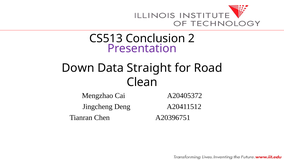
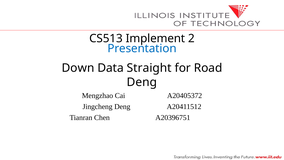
Conclusion: Conclusion -> Implement
Presentation colour: purple -> blue
Clean at (142, 82): Clean -> Deng
